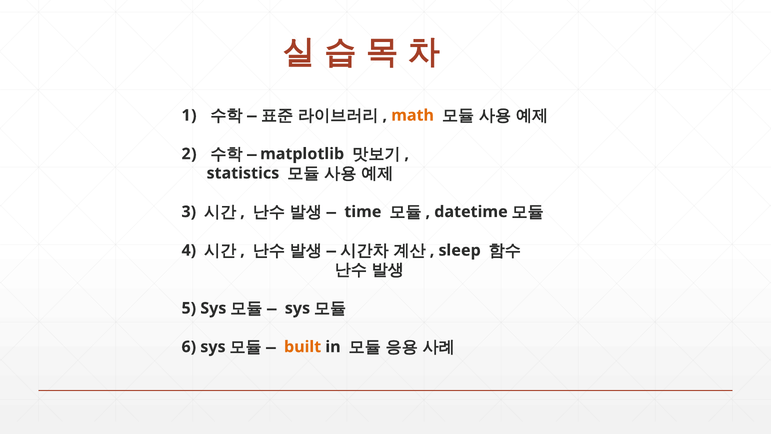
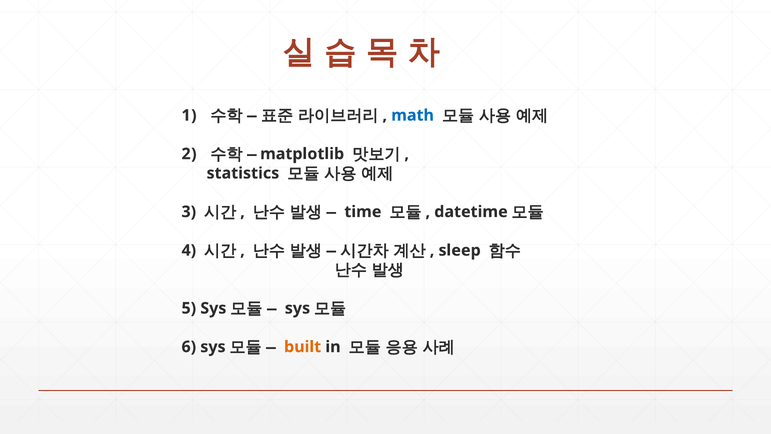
math colour: orange -> blue
